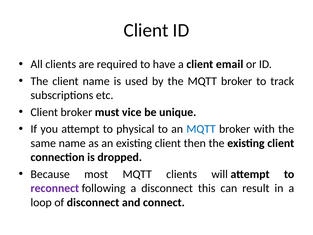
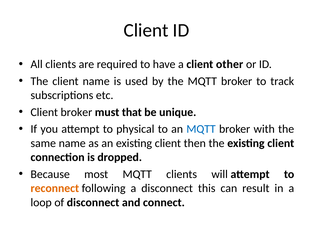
email: email -> other
vice: vice -> that
reconnect colour: purple -> orange
